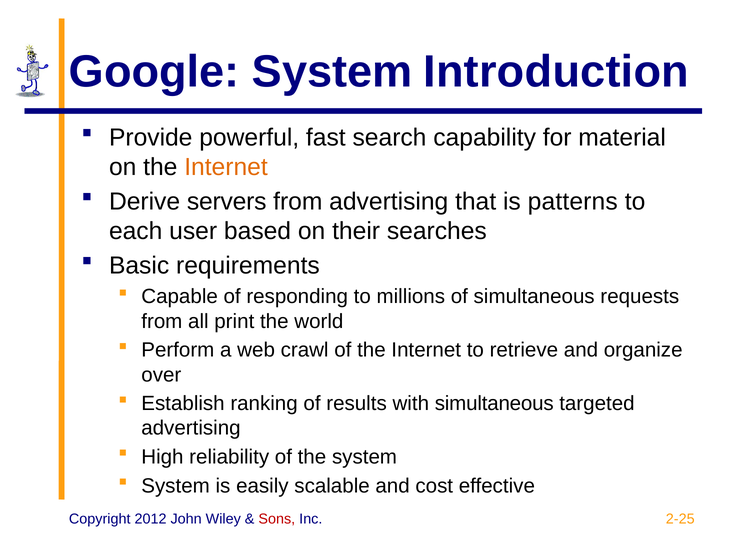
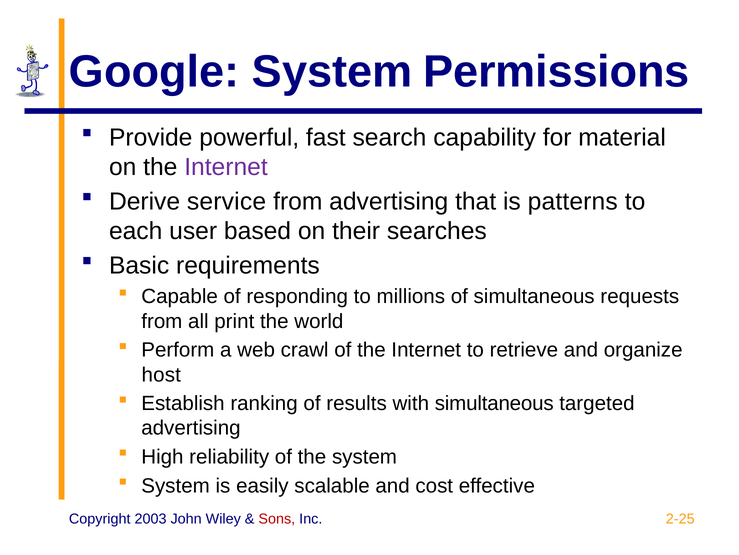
Introduction: Introduction -> Permissions
Internet at (226, 167) colour: orange -> purple
servers: servers -> service
over: over -> host
2012: 2012 -> 2003
